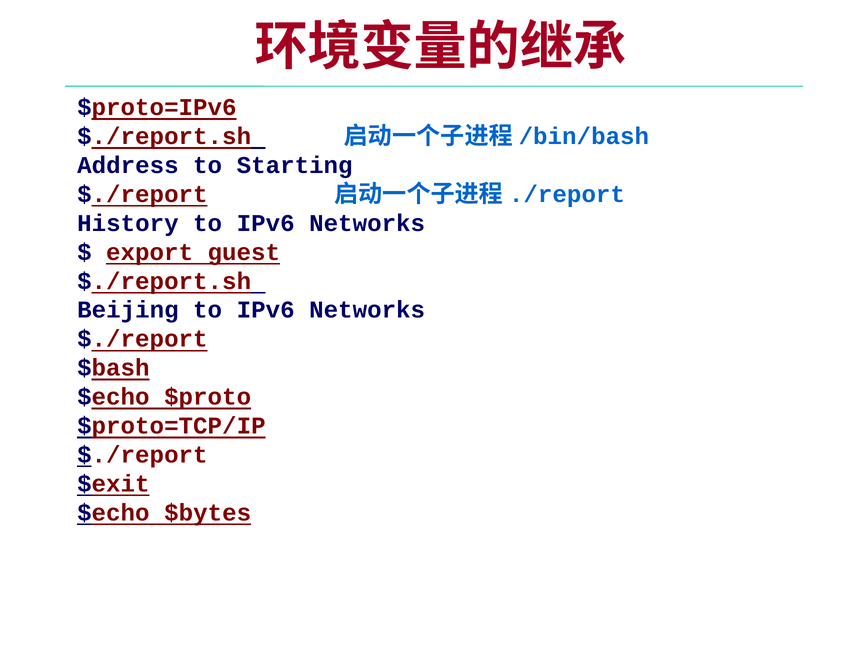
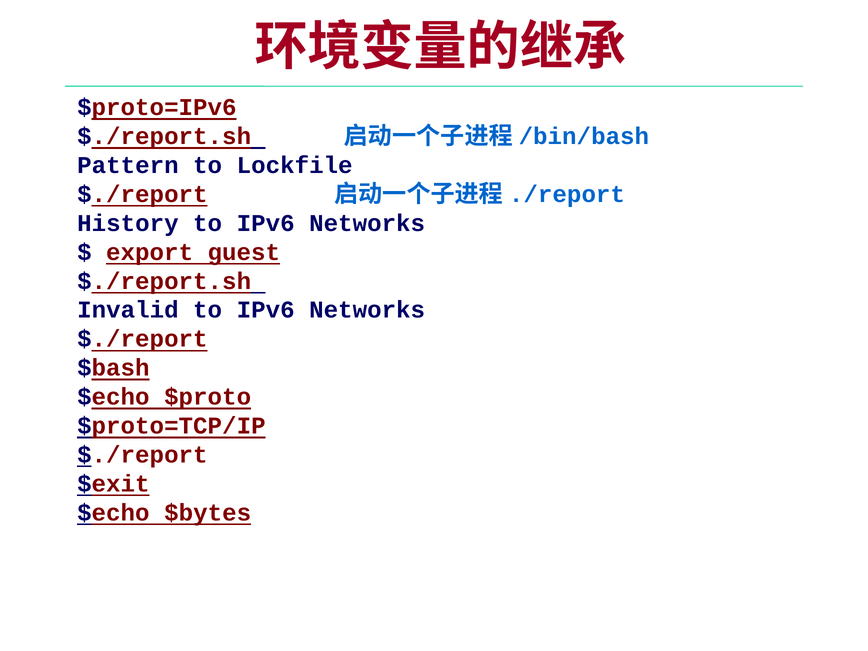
Address: Address -> Pattern
Starting: Starting -> Lockfile
Beijing: Beijing -> Invalid
